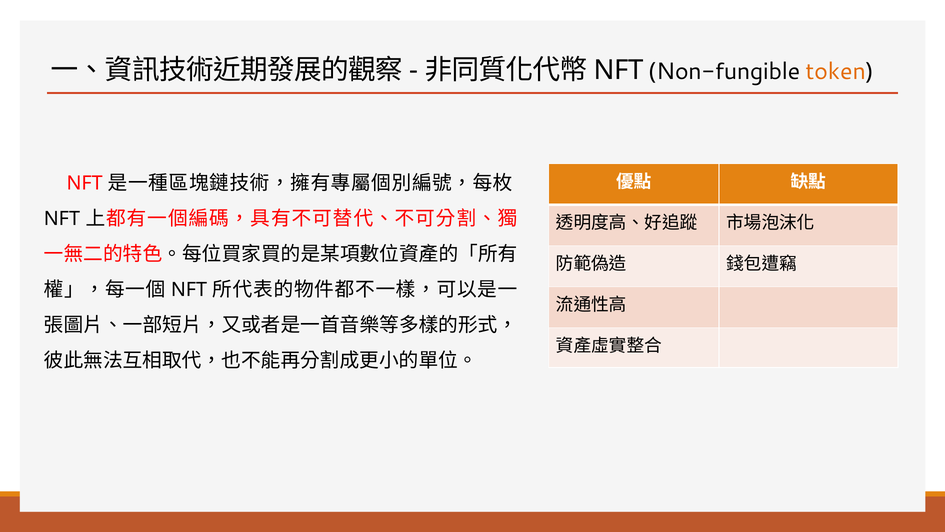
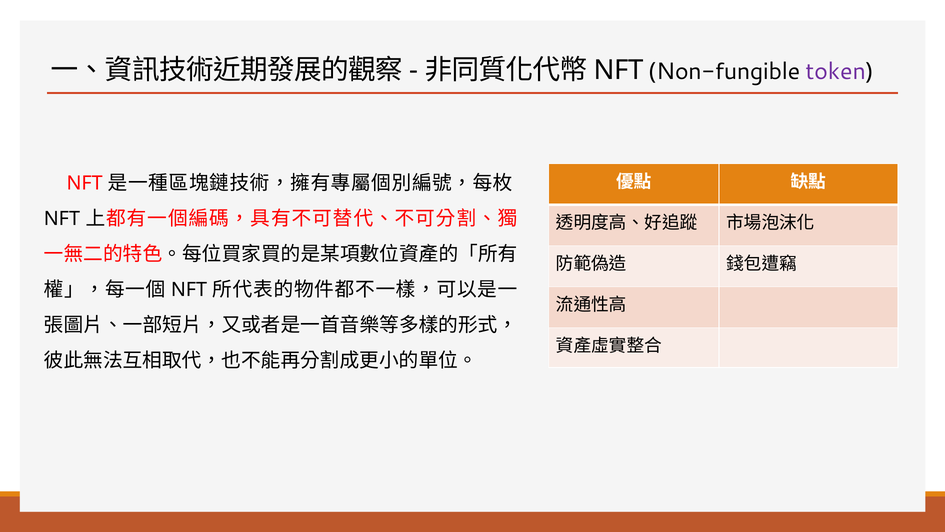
token colour: orange -> purple
